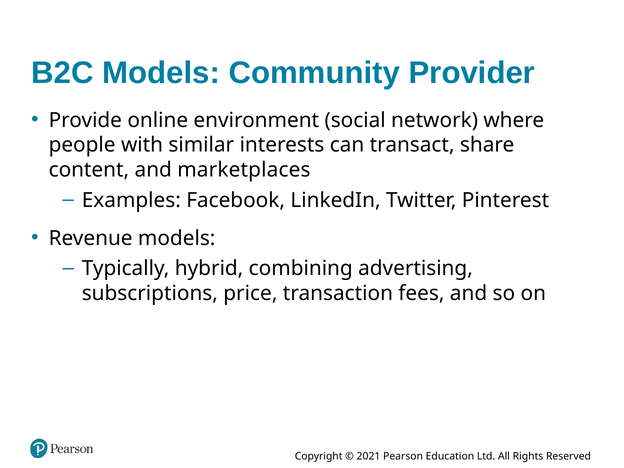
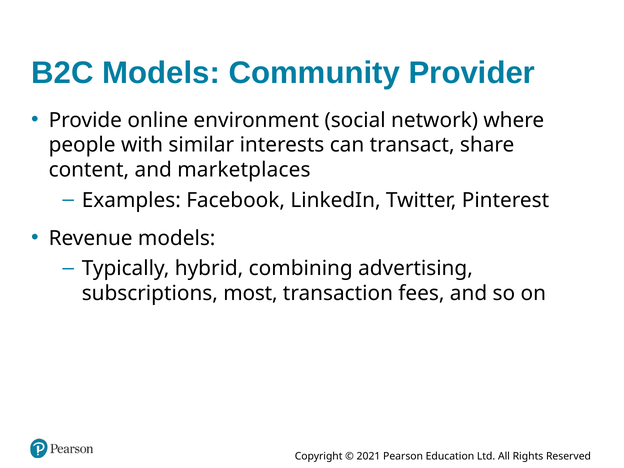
price: price -> most
